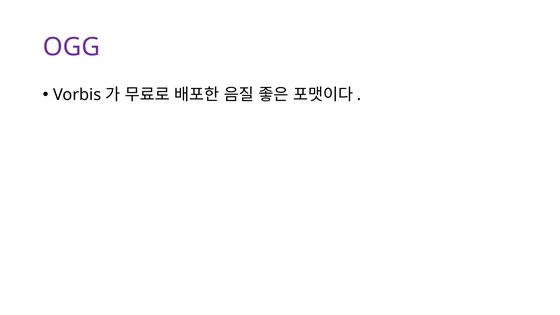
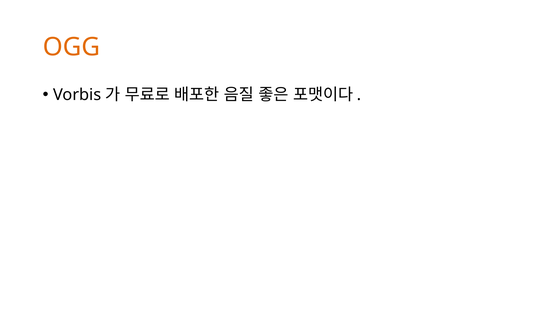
OGG colour: purple -> orange
